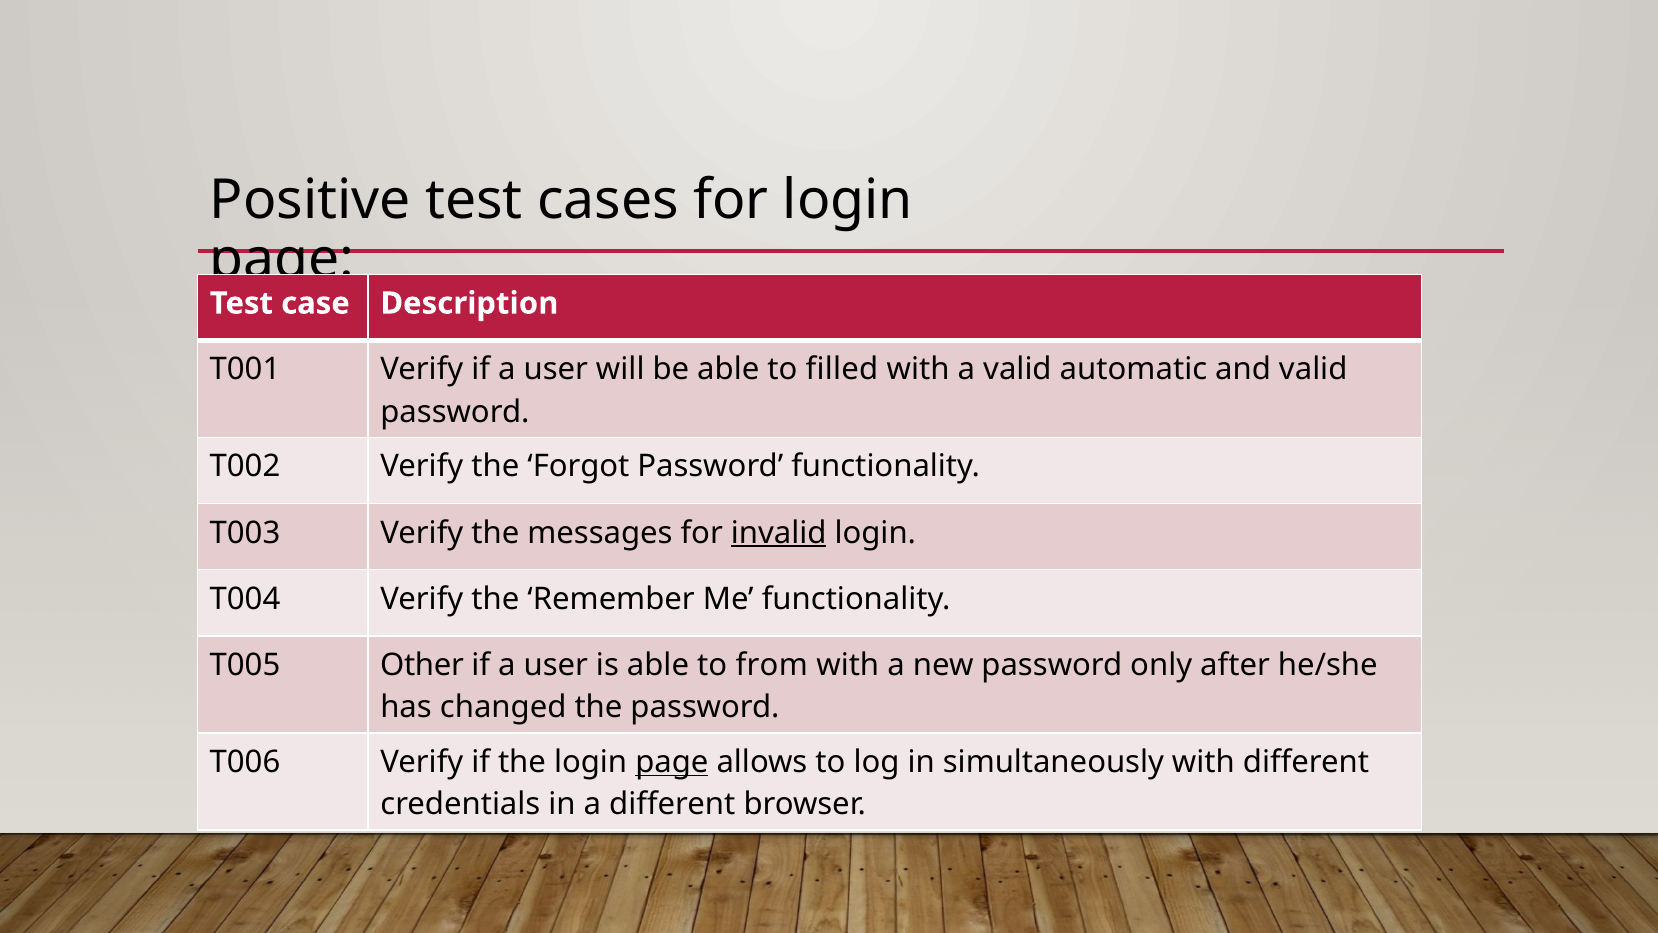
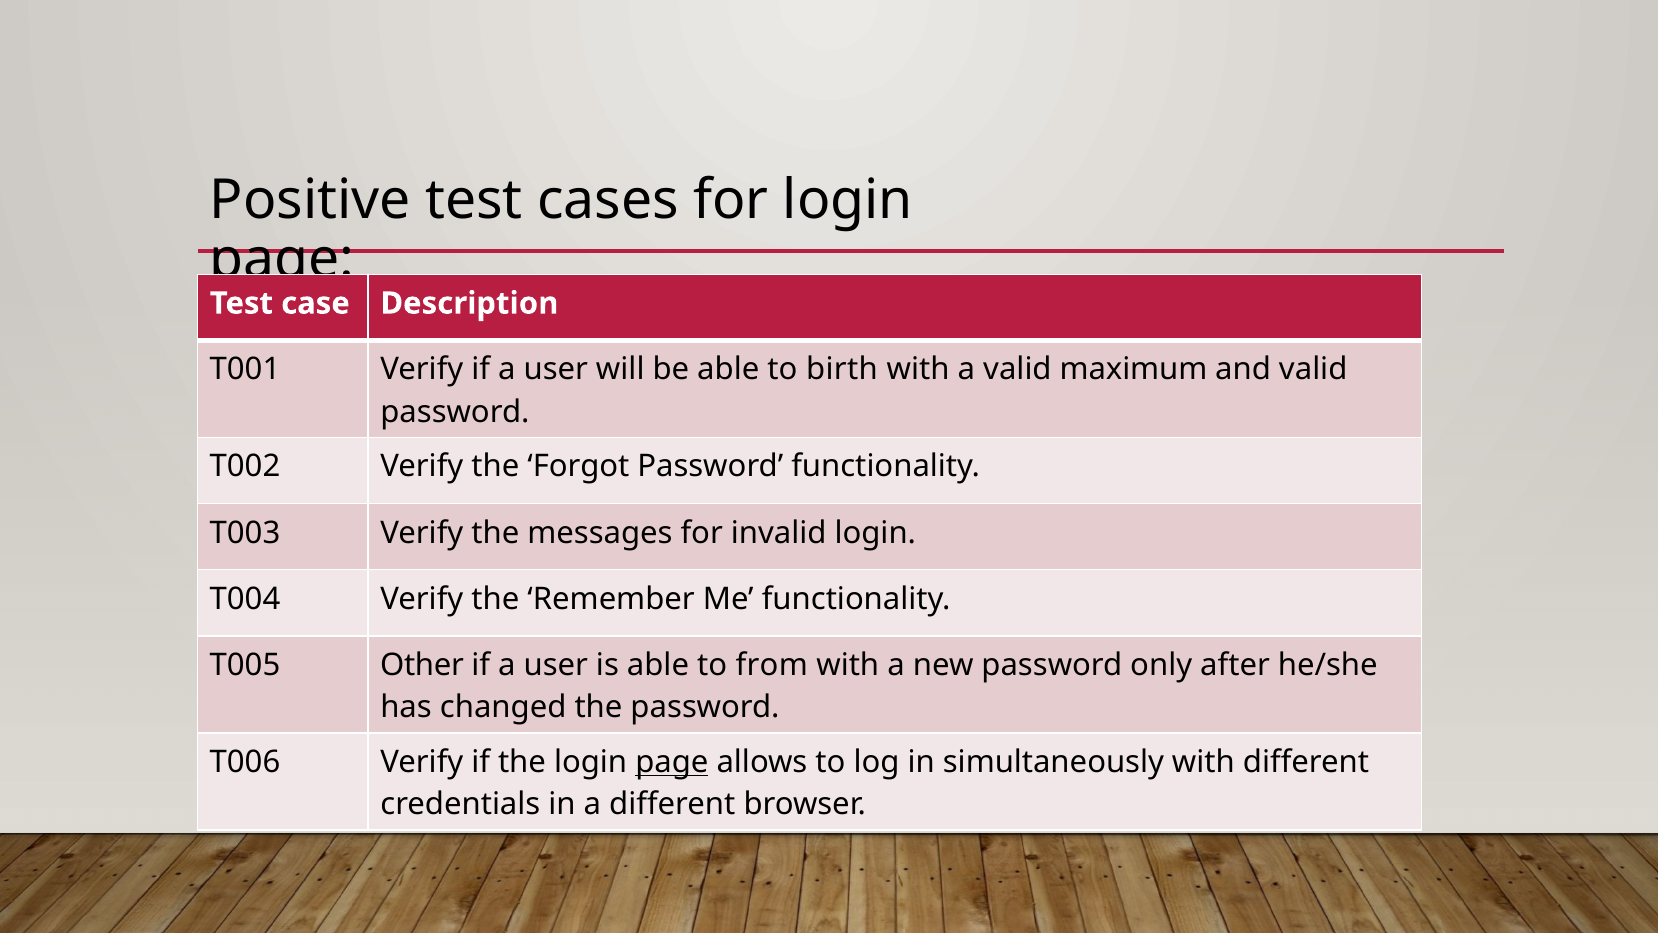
filled: filled -> birth
automatic: automatic -> maximum
invalid underline: present -> none
